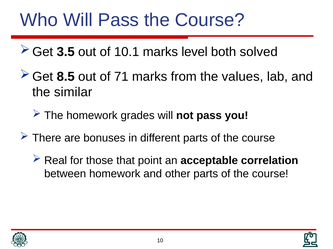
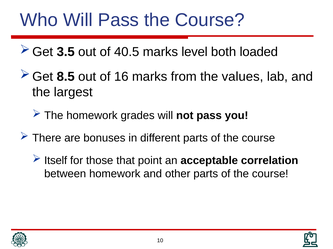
10.1: 10.1 -> 40.5
solved: solved -> loaded
71: 71 -> 16
similar: similar -> largest
Real: Real -> Itself
